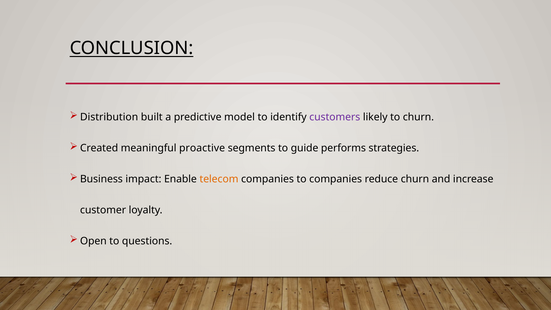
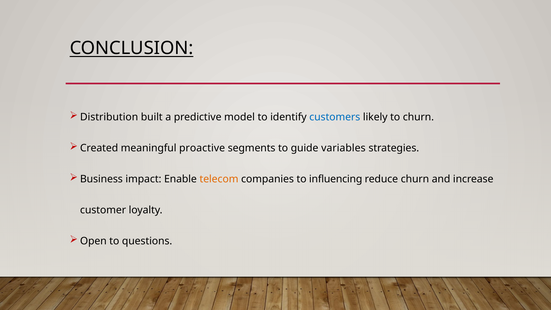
customers colour: purple -> blue
performs: performs -> variables
to companies: companies -> influencing
